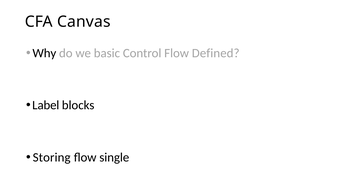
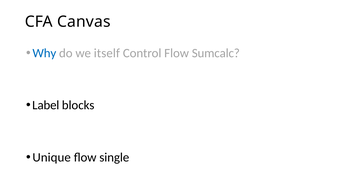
Why colour: black -> blue
basic: basic -> itself
Defined: Defined -> Sumcalc
Storing: Storing -> Unique
